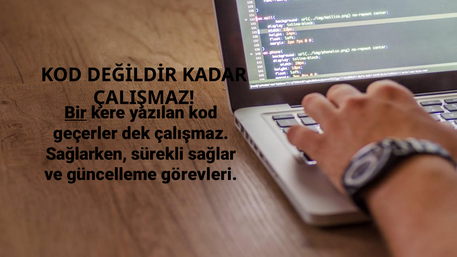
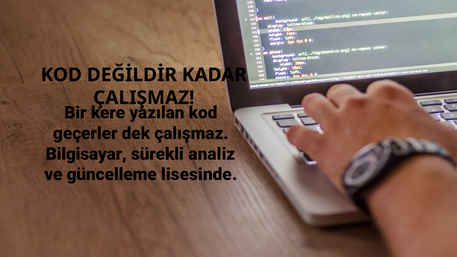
Bir underline: present -> none
Sağlarken: Sağlarken -> Bilgisayar
sağlar: sağlar -> analiz
görevleri: görevleri -> lisesinde
